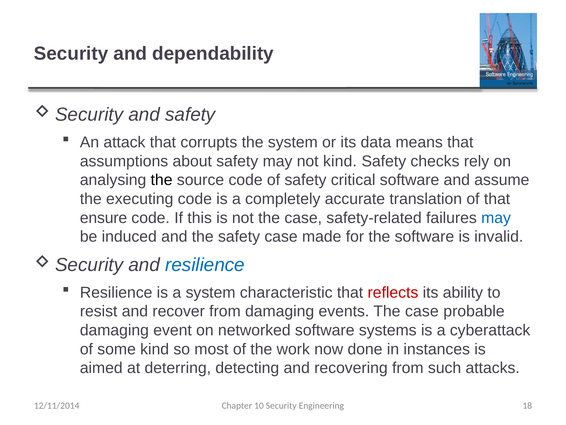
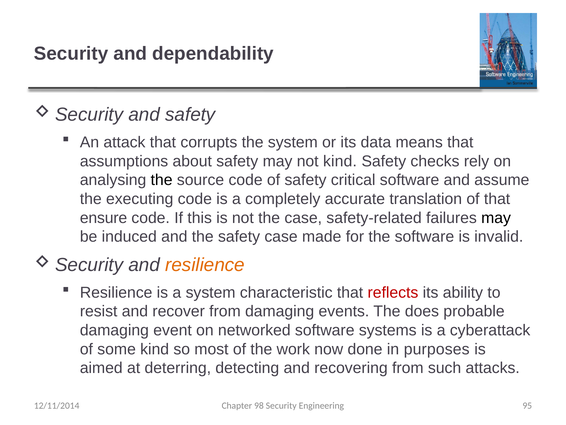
may at (496, 218) colour: blue -> black
resilience at (205, 265) colour: blue -> orange
events The case: case -> does
instances: instances -> purposes
10: 10 -> 98
18: 18 -> 95
